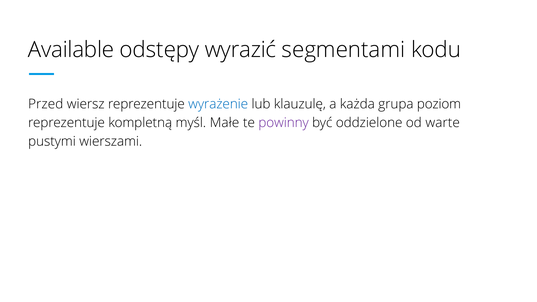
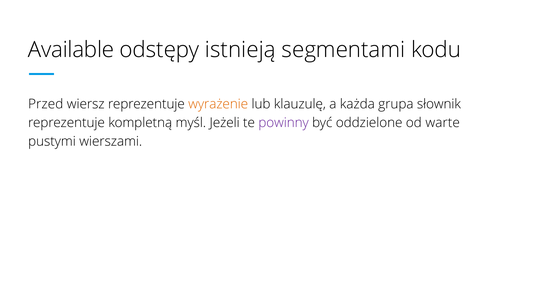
wyrazić: wyrazić -> istnieją
wyrażenie colour: blue -> orange
poziom: poziom -> słownik
Małe: Małe -> Jeżeli
